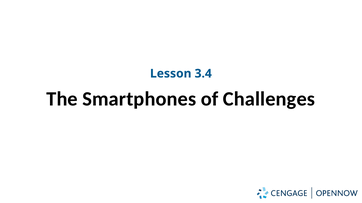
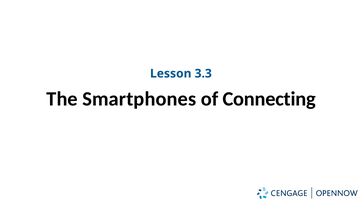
3.4: 3.4 -> 3.3
Challenges: Challenges -> Connecting
